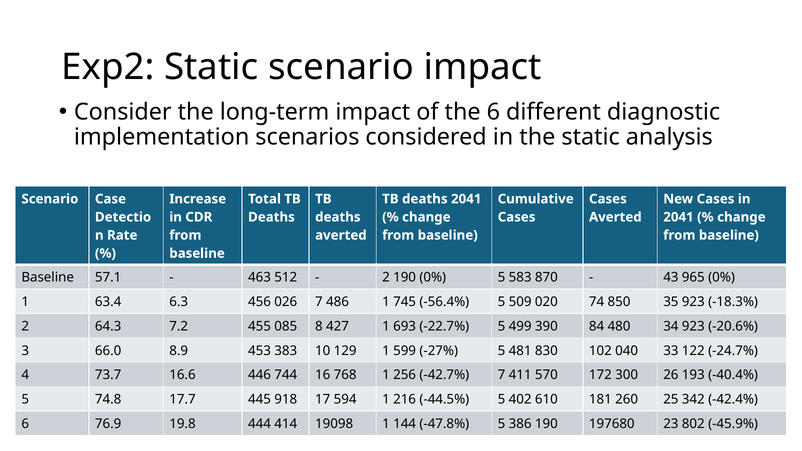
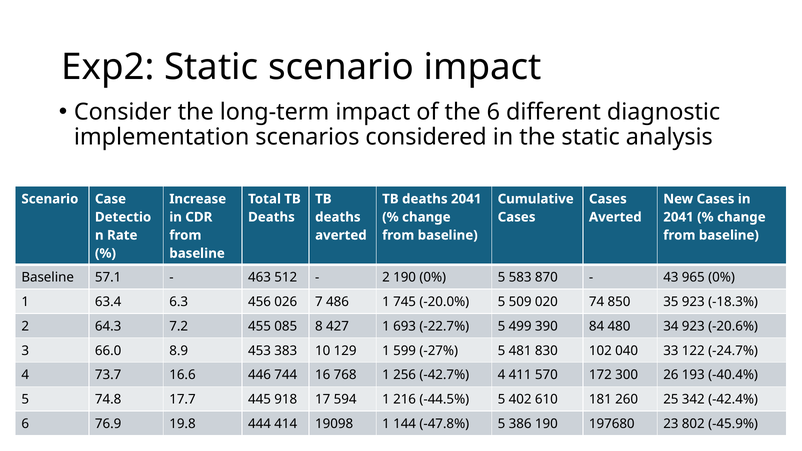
-56.4%: -56.4% -> -20.0%
-42.7% 7: 7 -> 4
